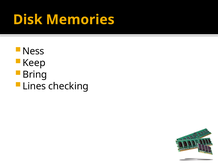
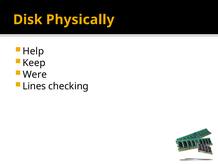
Memories: Memories -> Physically
Ness: Ness -> Help
Bring: Bring -> Were
